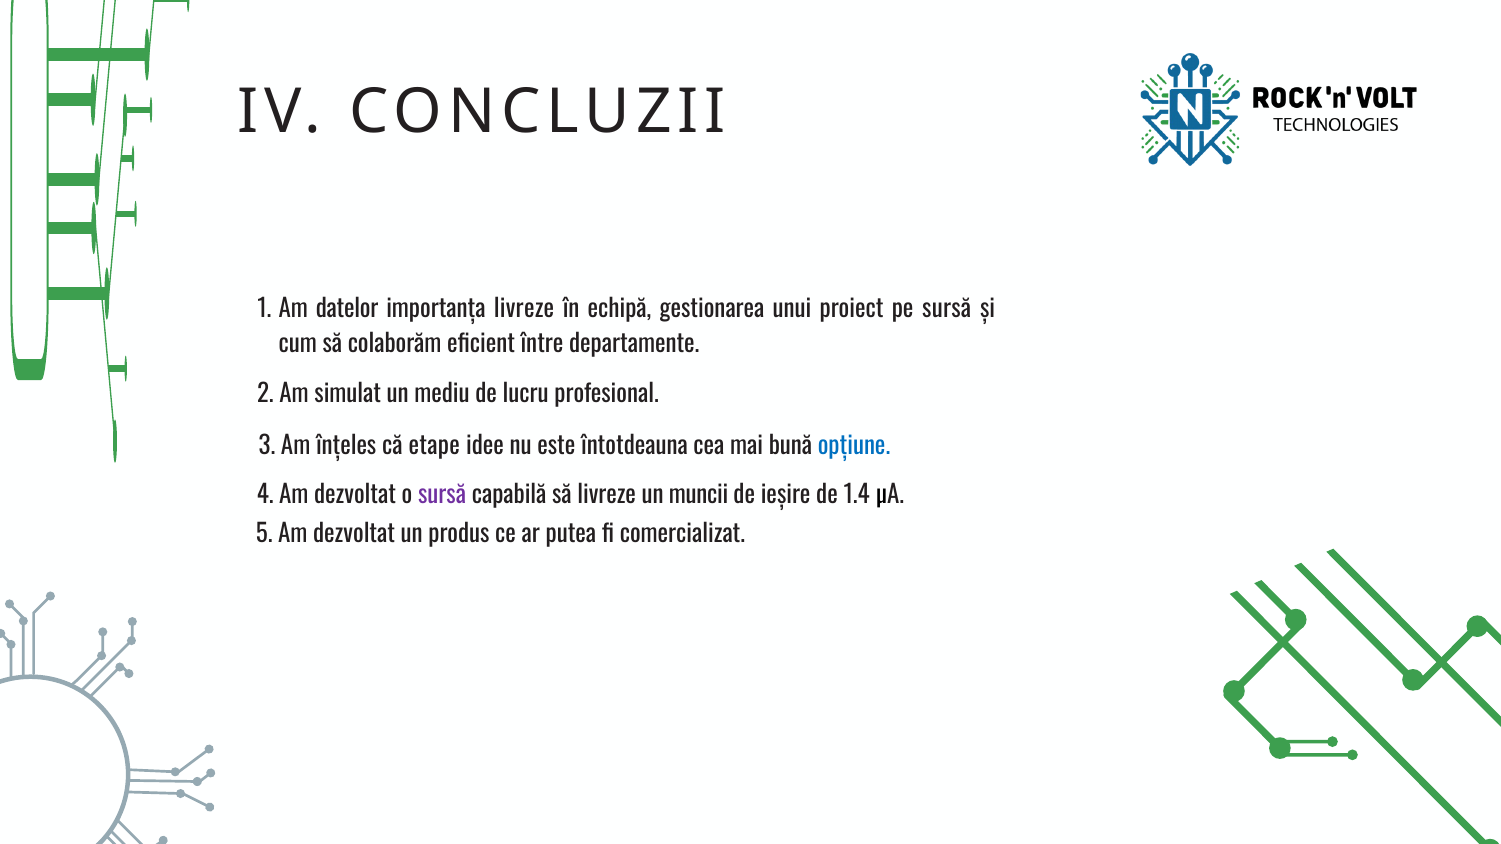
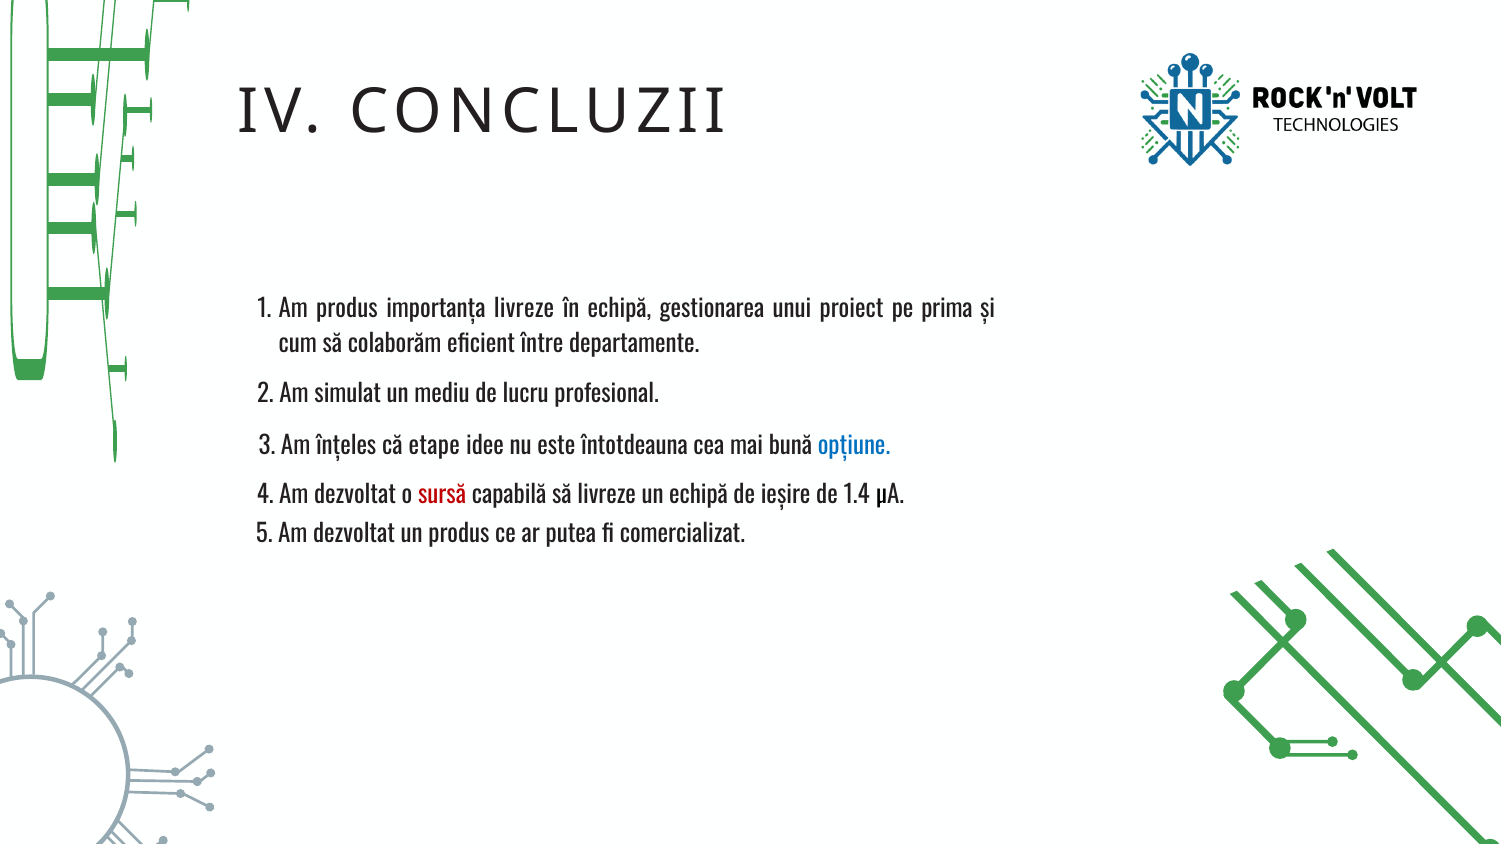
Am datelor: datelor -> produs
pe sursă: sursă -> prima
sursă at (442, 496) colour: purple -> red
un muncii: muncii -> echipă
